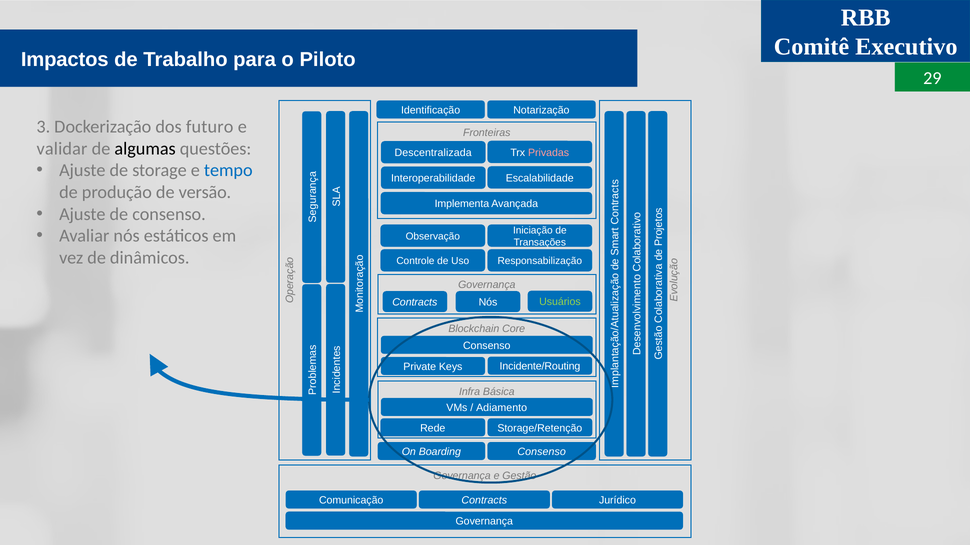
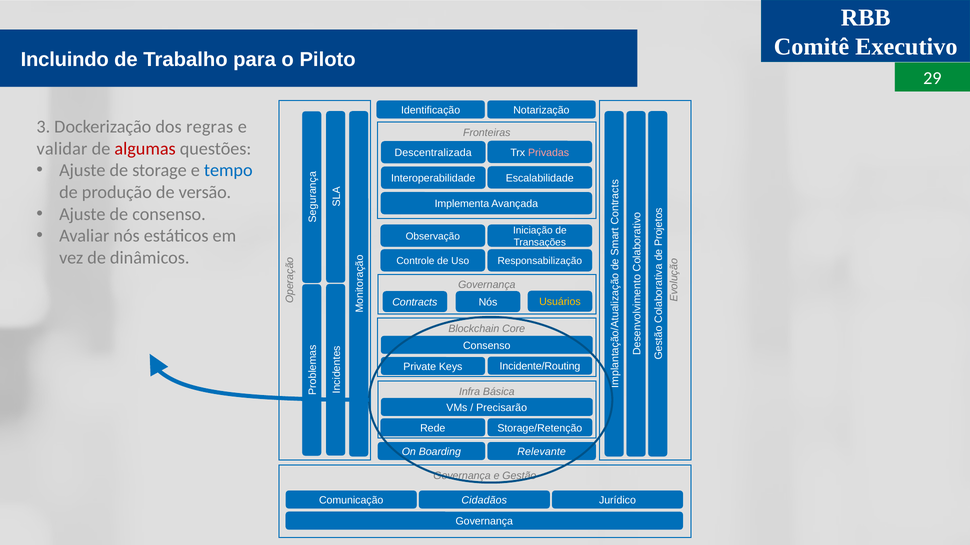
Impactos: Impactos -> Incluindo
futuro: futuro -> regras
algumas colour: black -> red
Usuários colour: light green -> yellow
Adiamento: Adiamento -> Precisarão
Boarding Consenso: Consenso -> Relevante
Contracts at (484, 501): Contracts -> Cidadãos
